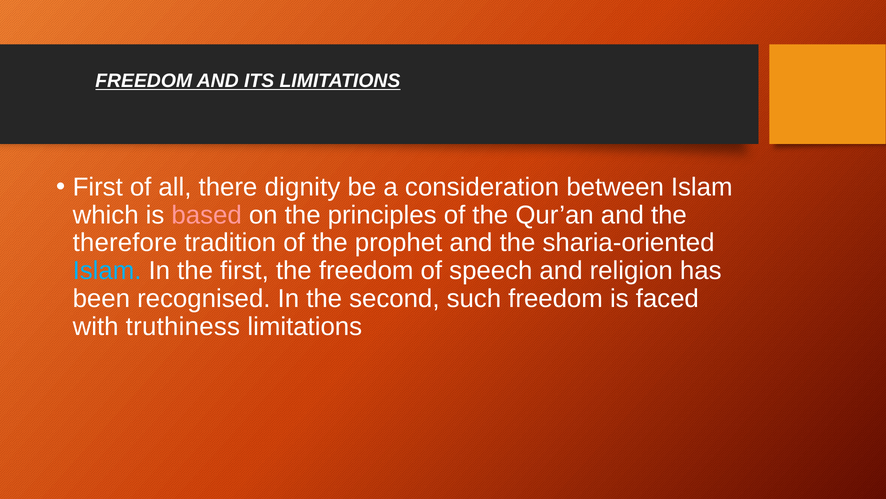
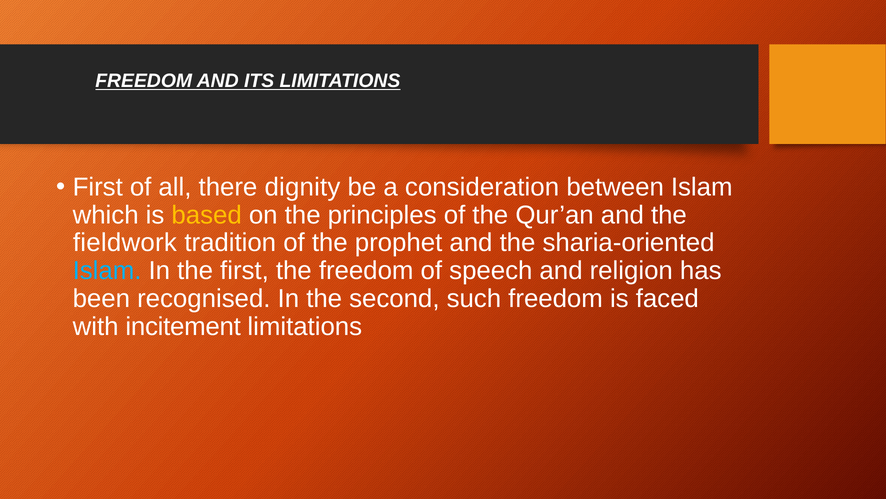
based colour: pink -> yellow
therefore: therefore -> fieldwork
truthiness: truthiness -> incitement
